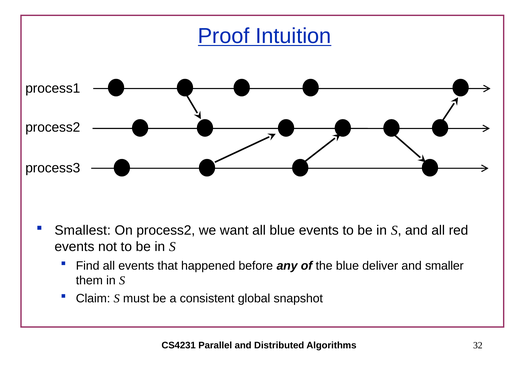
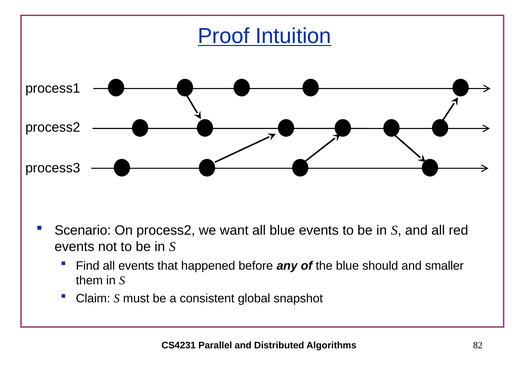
Smallest: Smallest -> Scenario
deliver: deliver -> should
32: 32 -> 82
